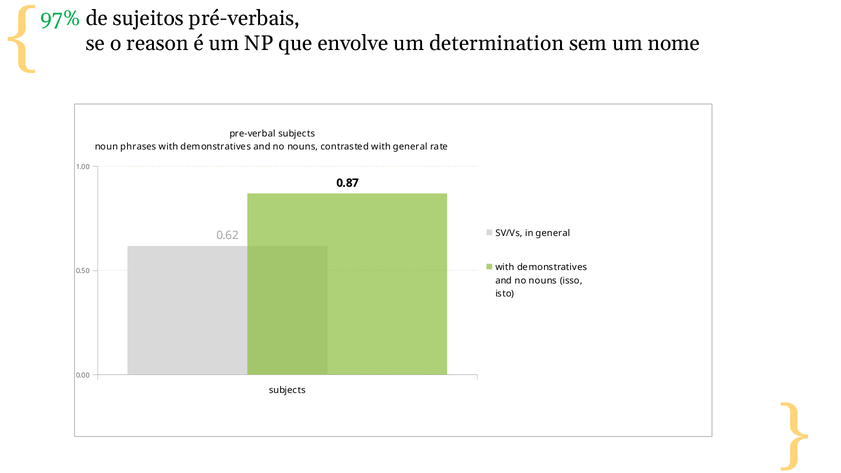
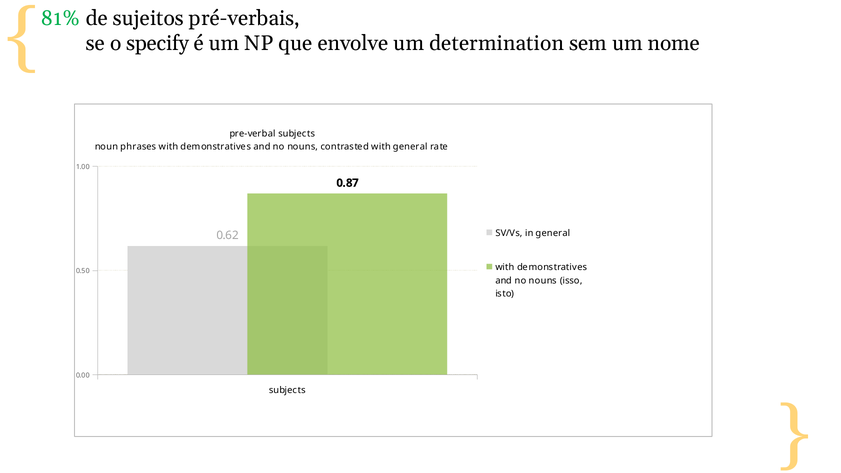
97%: 97% -> 81%
reason: reason -> specify
